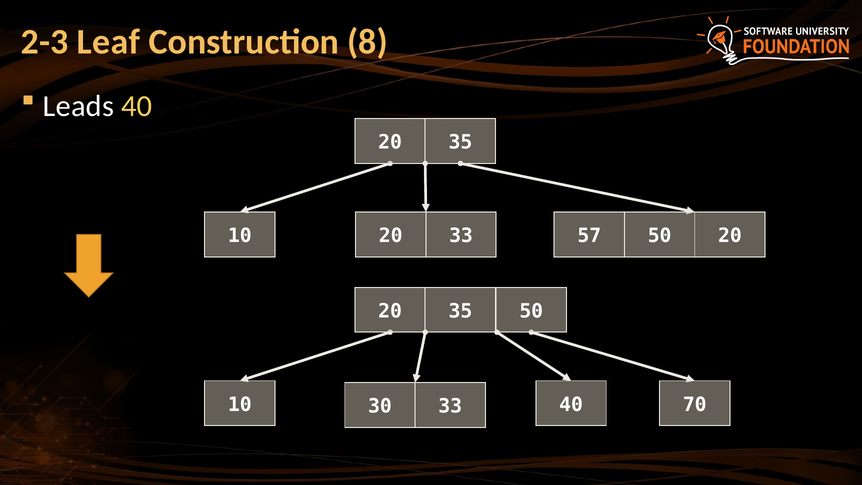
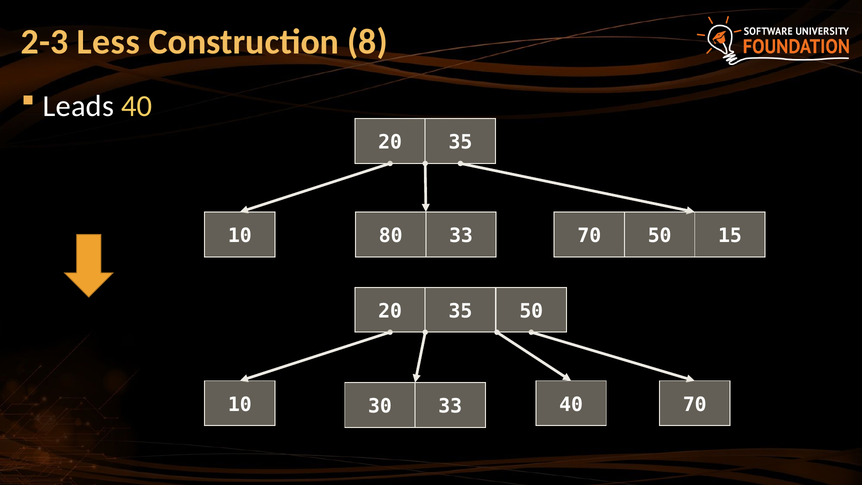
Leaf: Leaf -> Less
10 20: 20 -> 80
33 57: 57 -> 70
50 20: 20 -> 15
